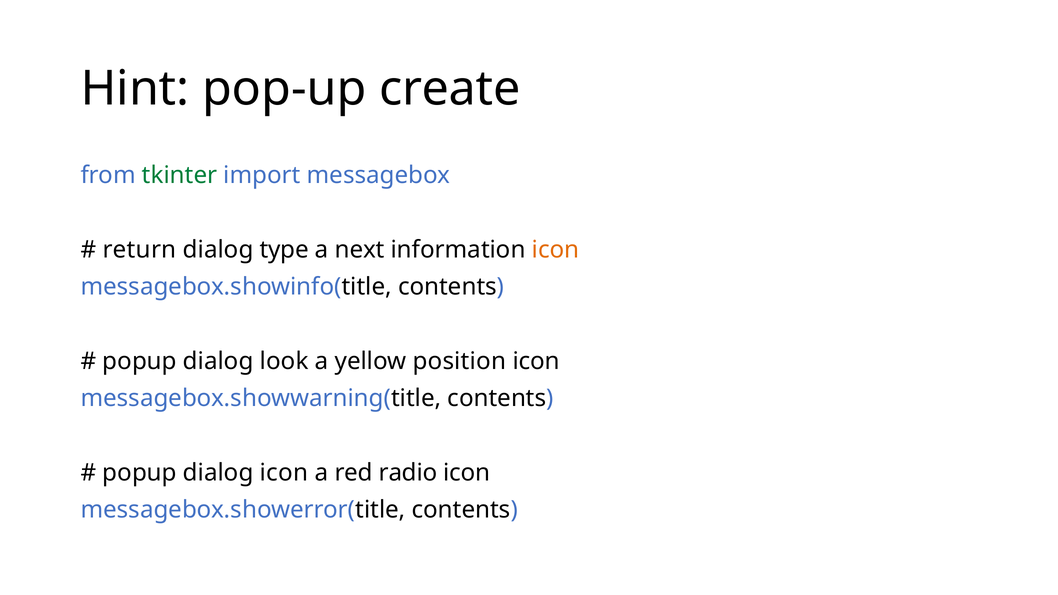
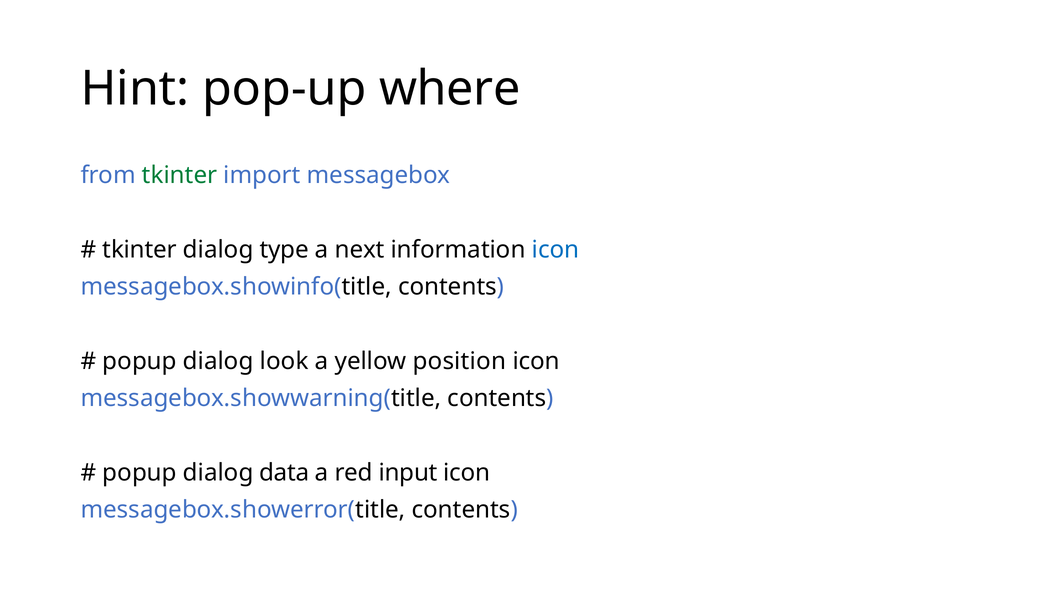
create: create -> where
return at (139, 250): return -> tkinter
icon at (556, 250) colour: orange -> blue
dialog icon: icon -> data
radio: radio -> input
